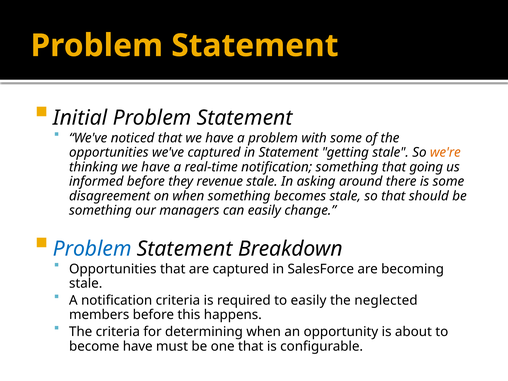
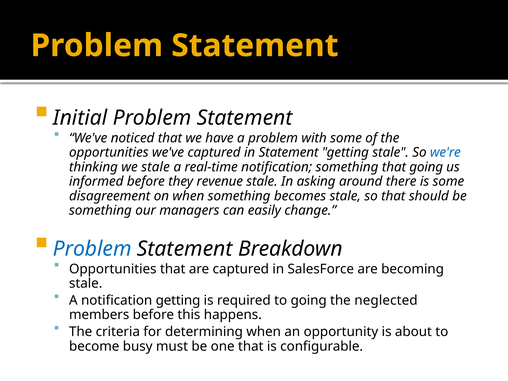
we're colour: orange -> blue
thinking we have: have -> stale
notification criteria: criteria -> getting
to easily: easily -> going
become have: have -> busy
